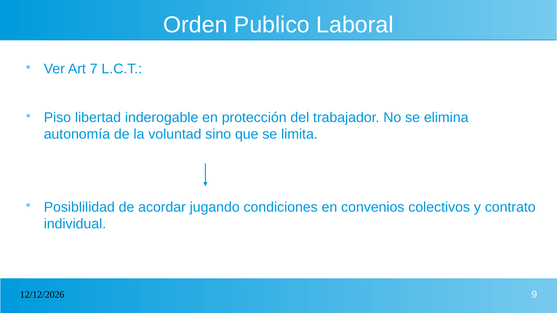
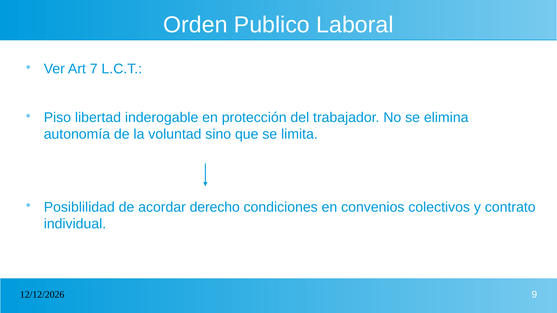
jugando: jugando -> derecho
